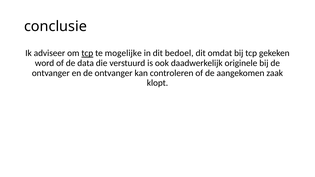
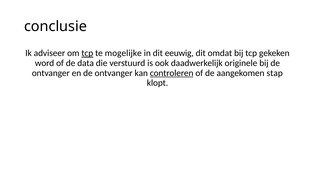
bedoel: bedoel -> eeuwig
controleren underline: none -> present
zaak: zaak -> stap
